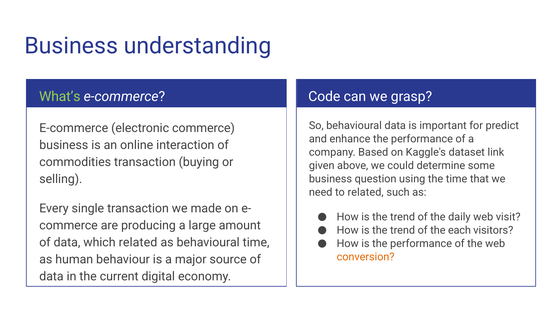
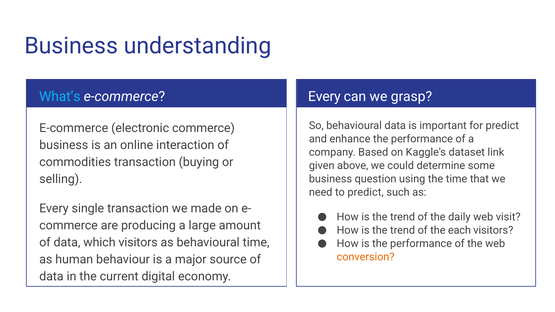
What’s colour: light green -> light blue
Code at (324, 97): Code -> Every
to related: related -> predict
which related: related -> visitors
